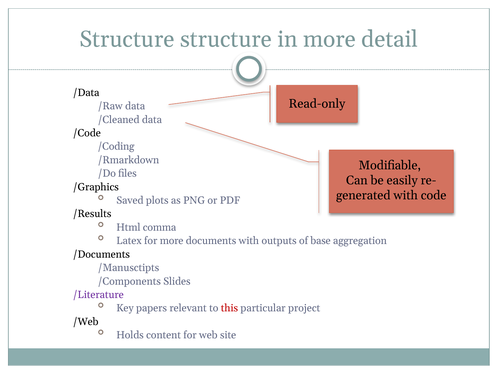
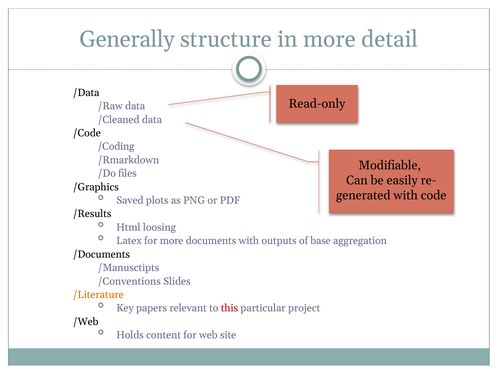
Structure at (127, 39): Structure -> Generally
comma: comma -> loosing
/Components: /Components -> /Conventions
/Literature colour: purple -> orange
